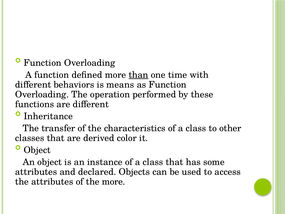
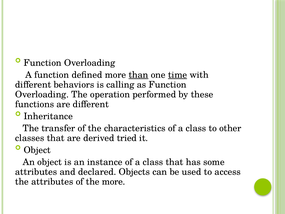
time underline: none -> present
means: means -> calling
color: color -> tried
